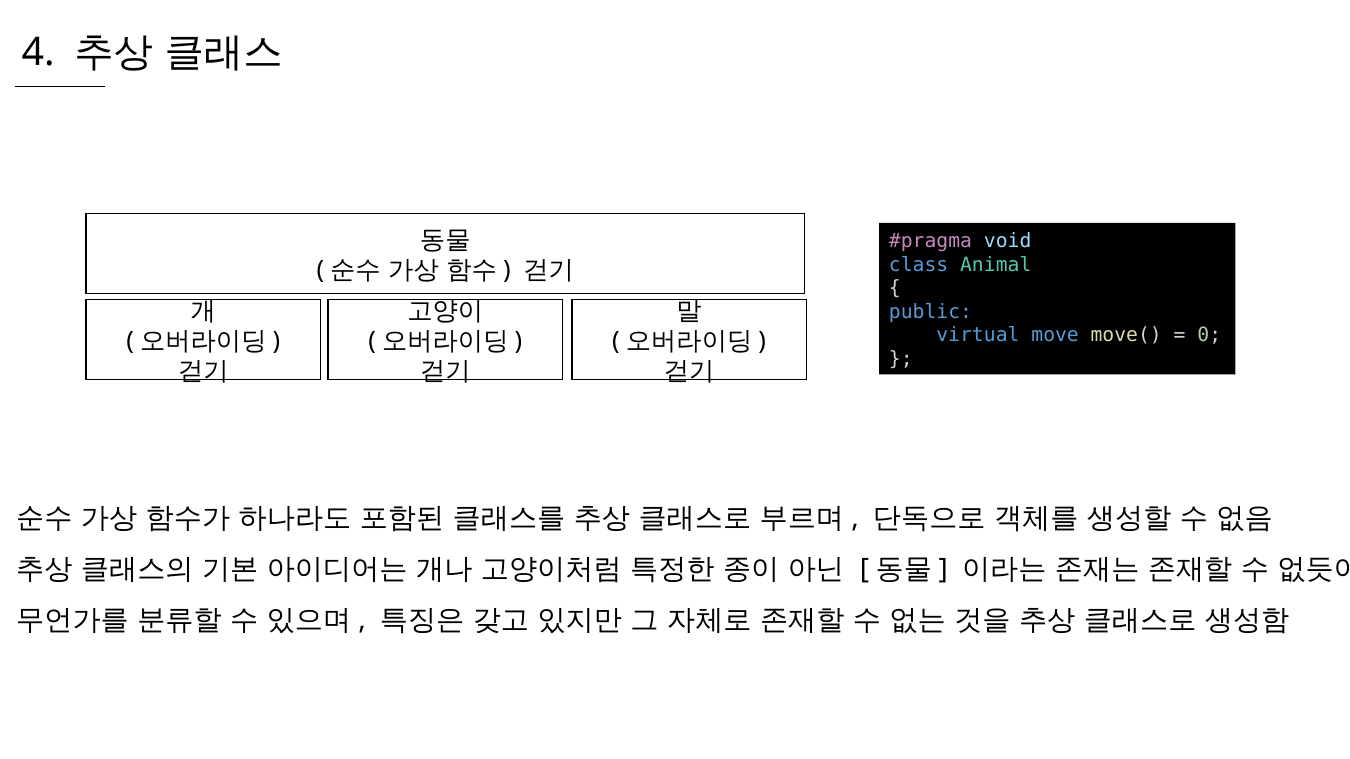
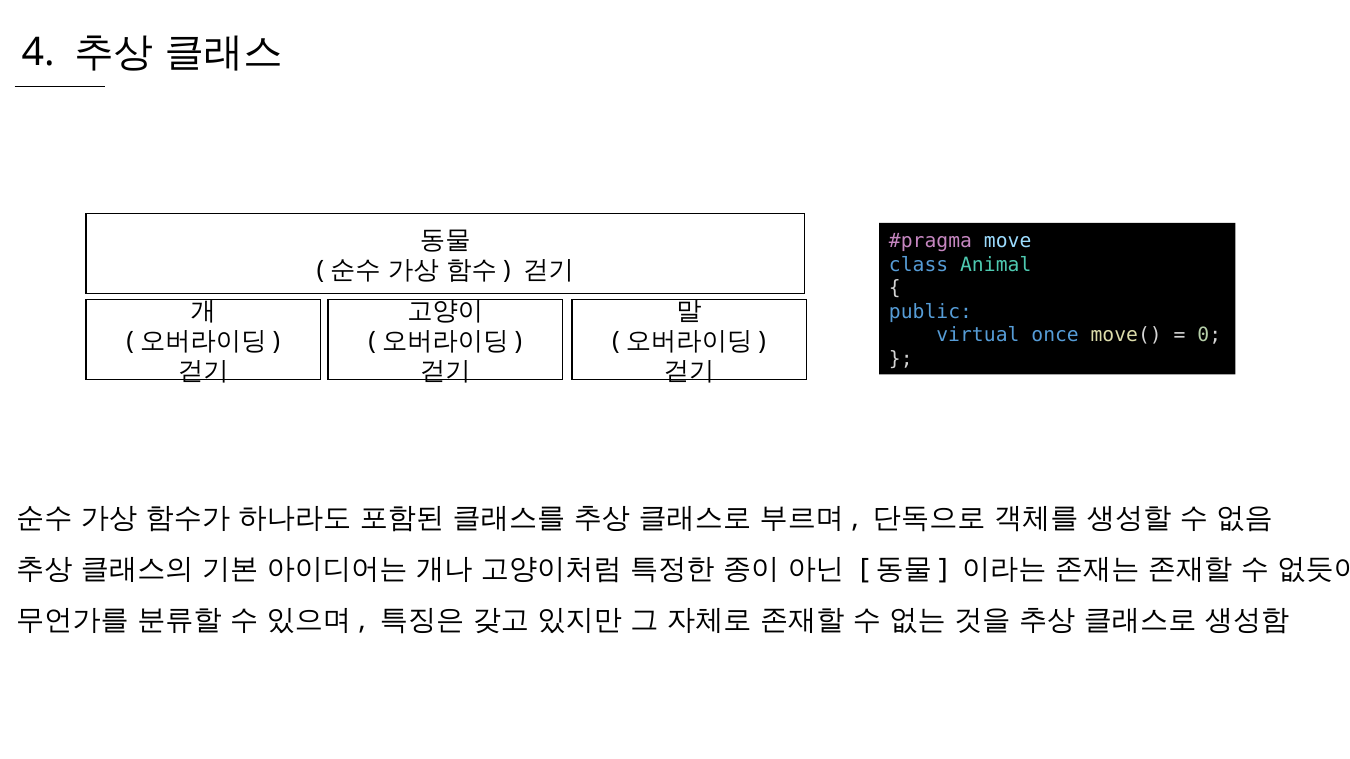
void: void -> move
move: move -> once
